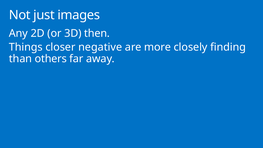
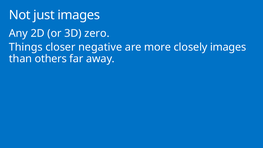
then: then -> zero
closely finding: finding -> images
